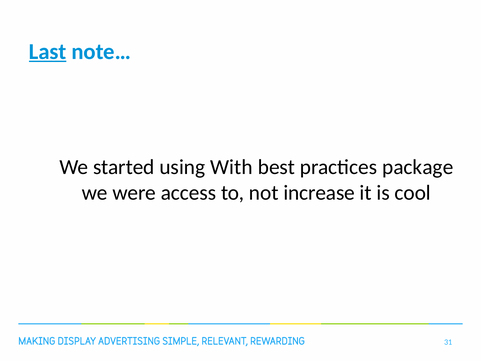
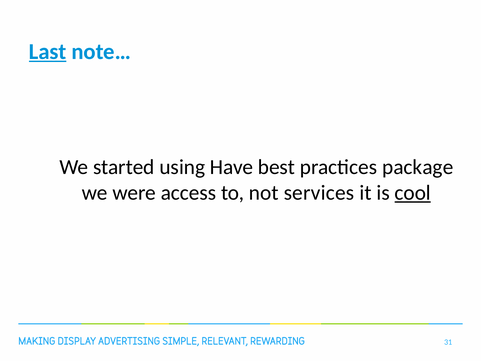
With: With -> Have
increase: increase -> services
cool underline: none -> present
